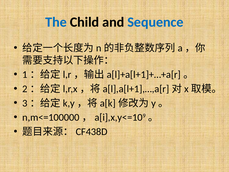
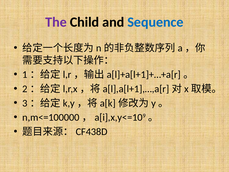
The colour: blue -> purple
